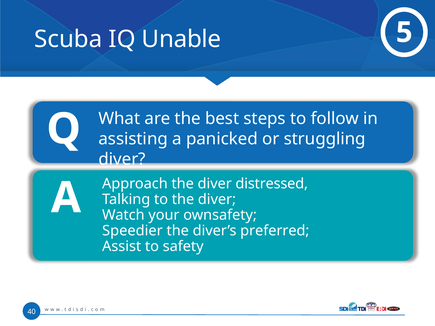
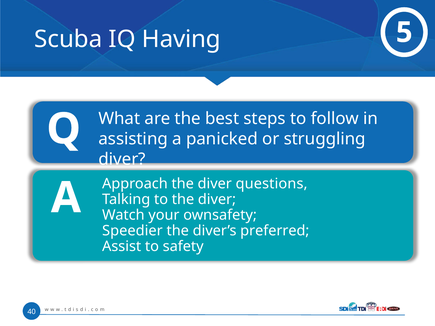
Unable: Unable -> Having
distressed: distressed -> questions
